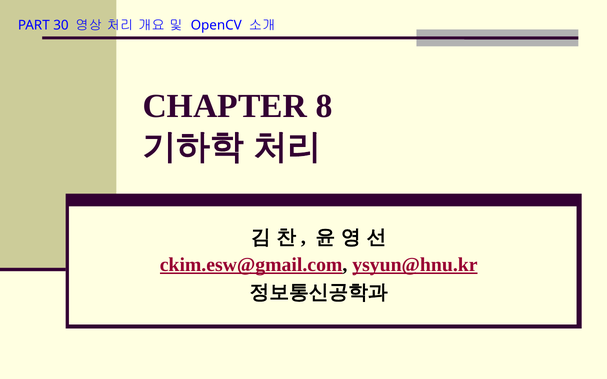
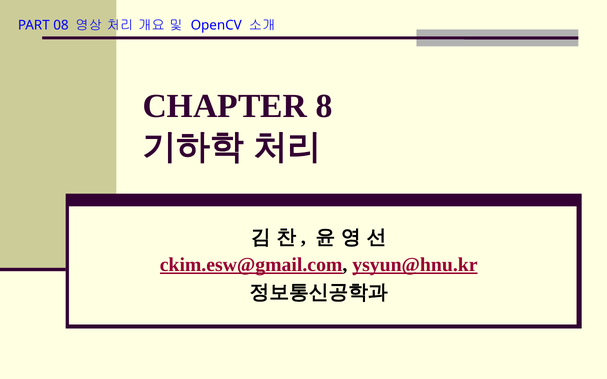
30: 30 -> 08
